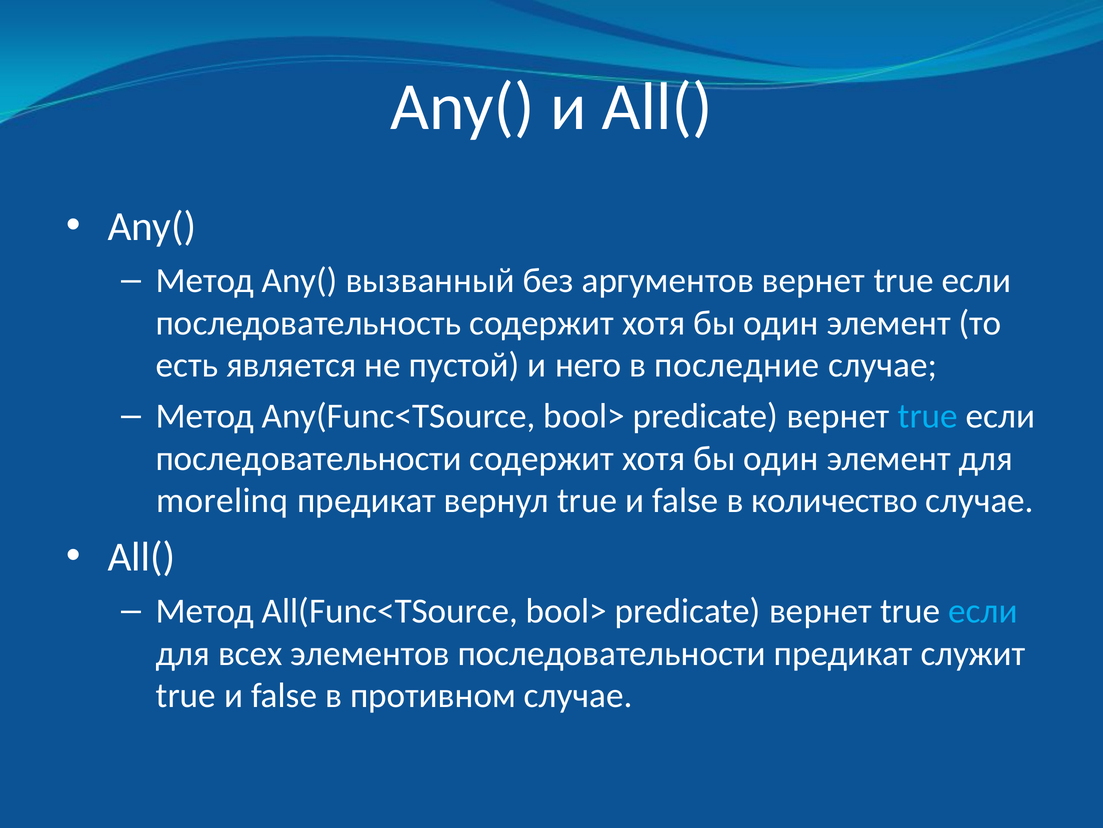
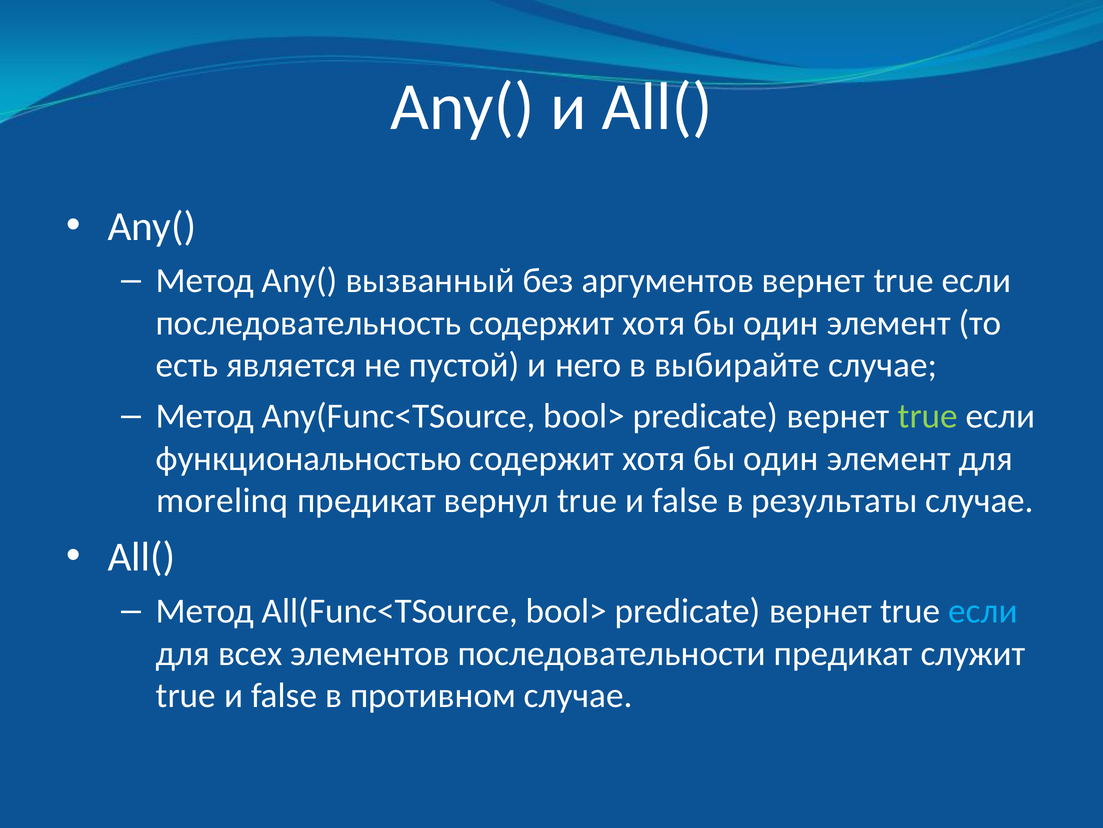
последние: последние -> выбирайте
true at (928, 416) colour: light blue -> light green
последовательности at (309, 458): последовательности -> функциональностью
количество: количество -> результаты
